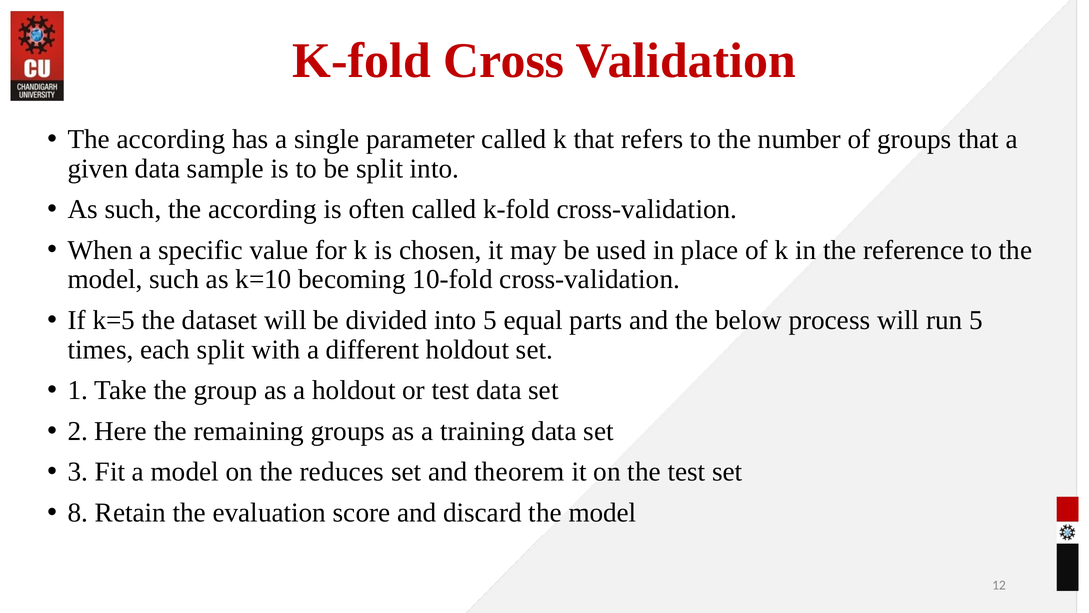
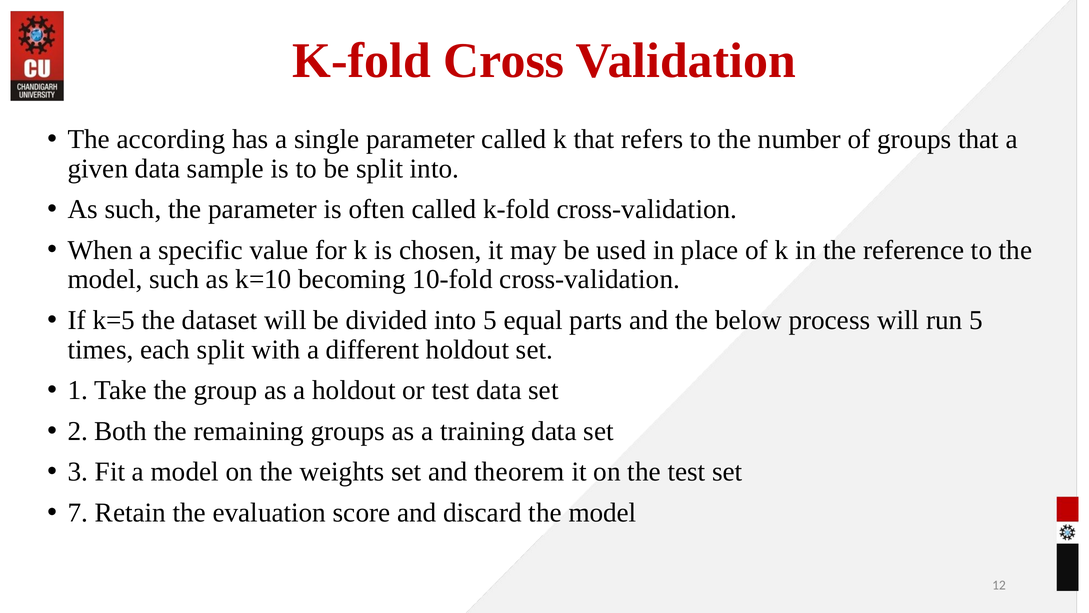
such the according: according -> parameter
Here: Here -> Both
reduces: reduces -> weights
8: 8 -> 7
